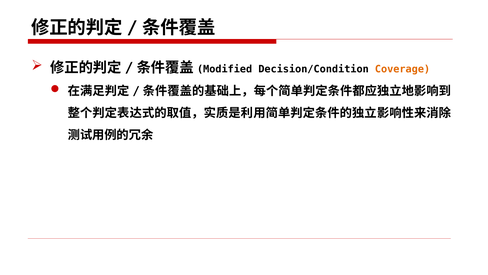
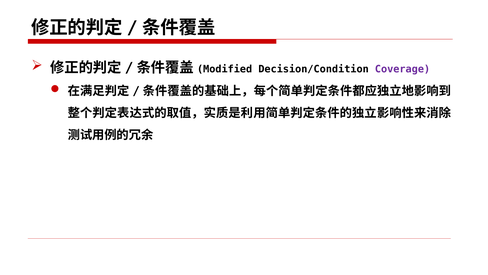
Coverage colour: orange -> purple
